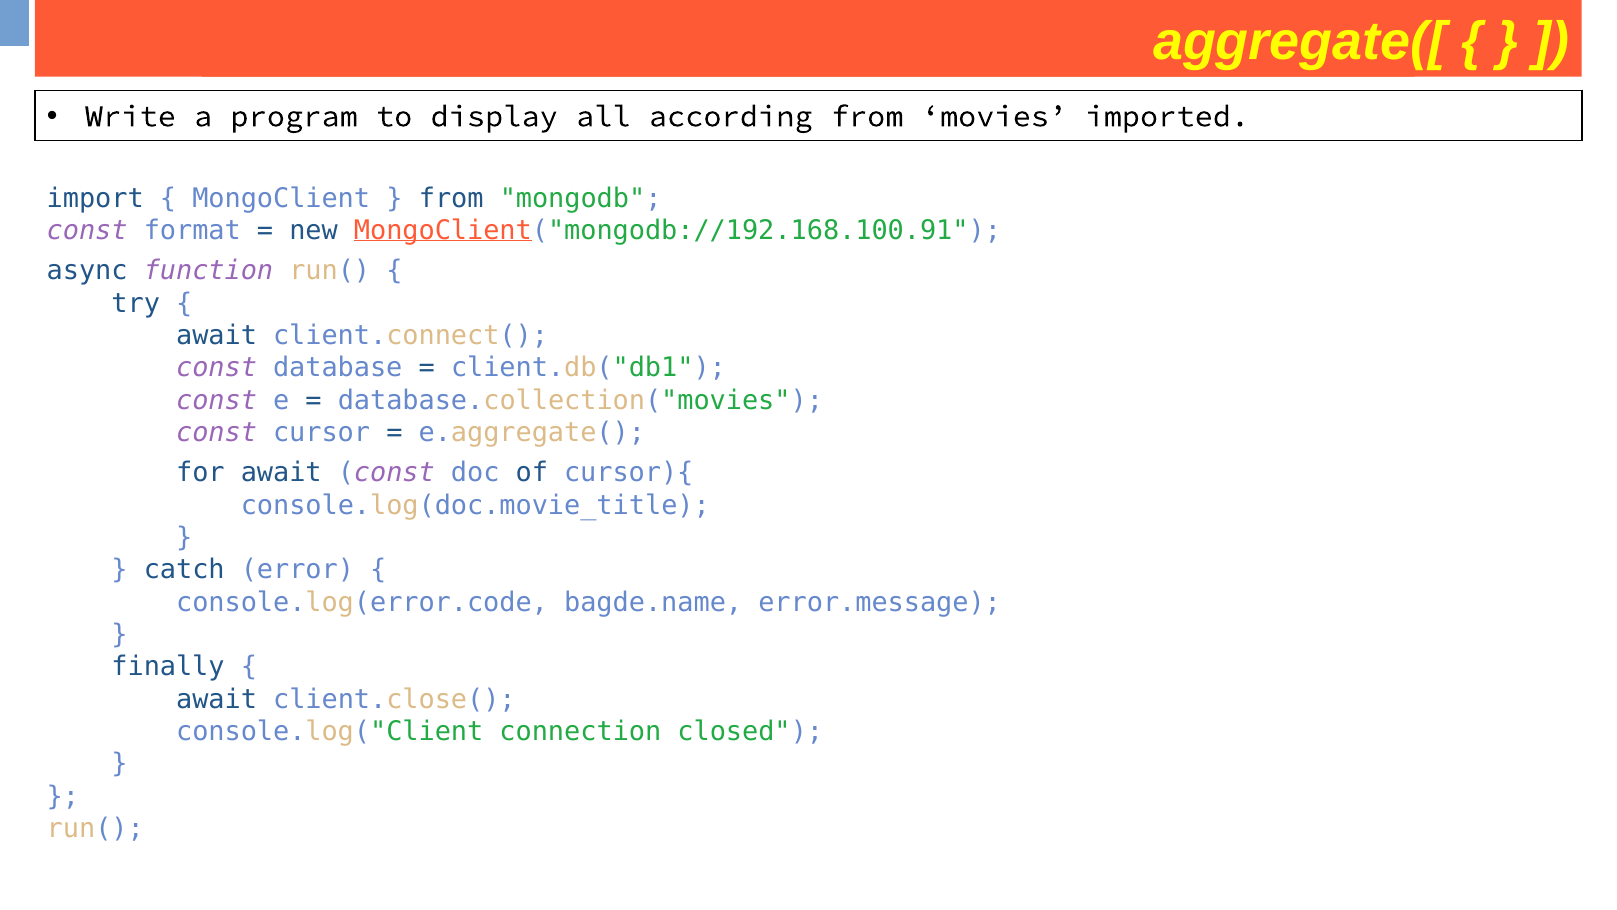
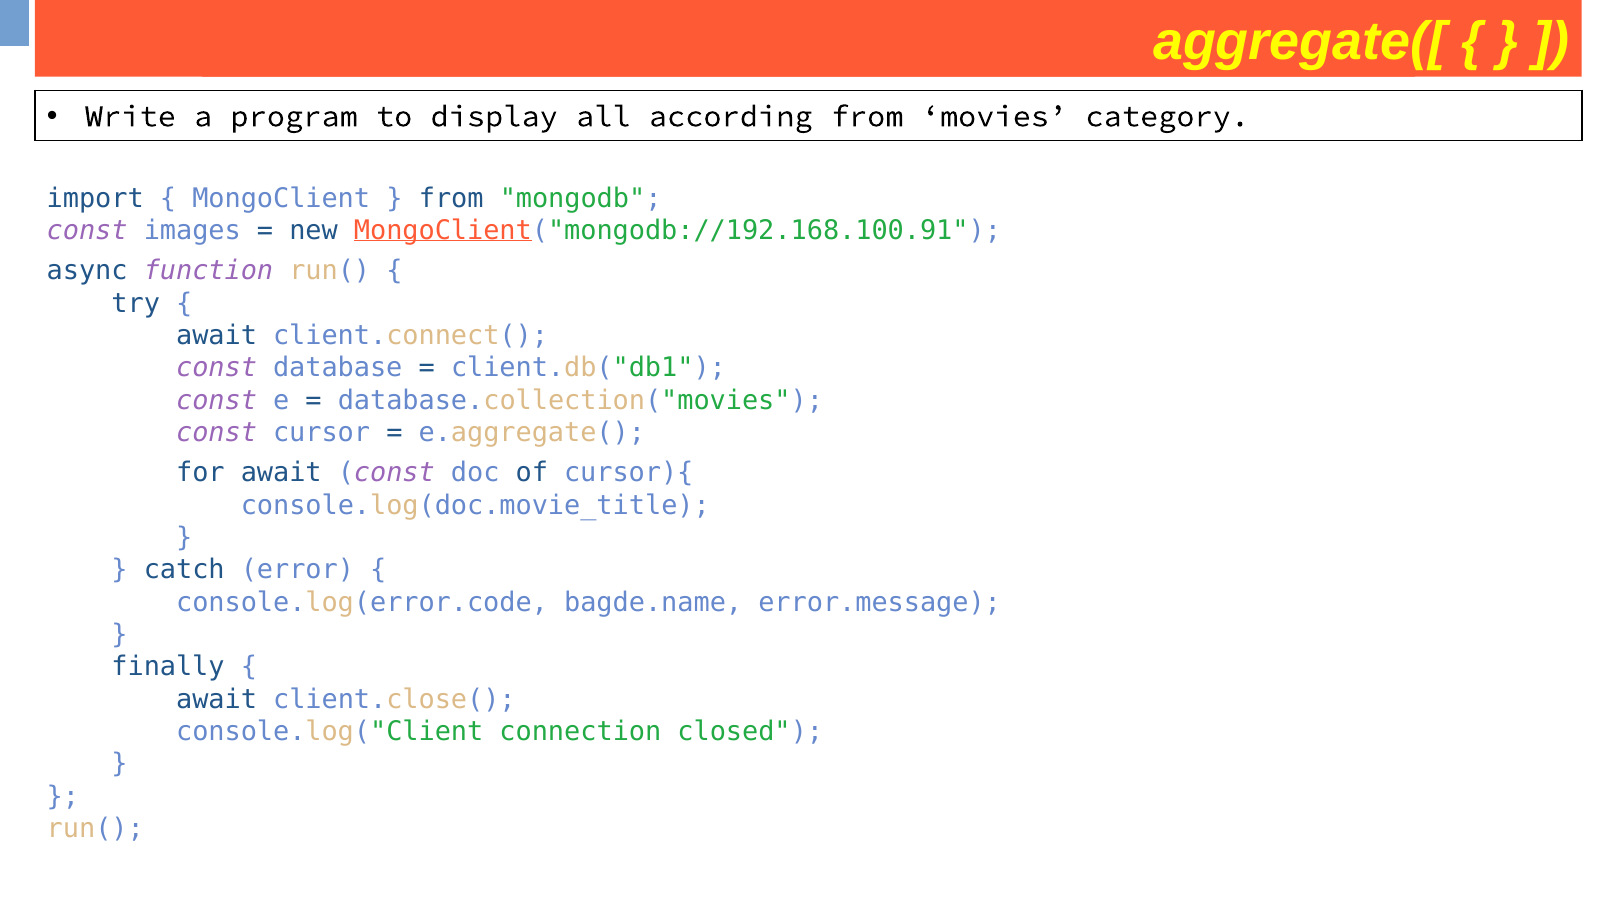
imported: imported -> category
format: format -> images
